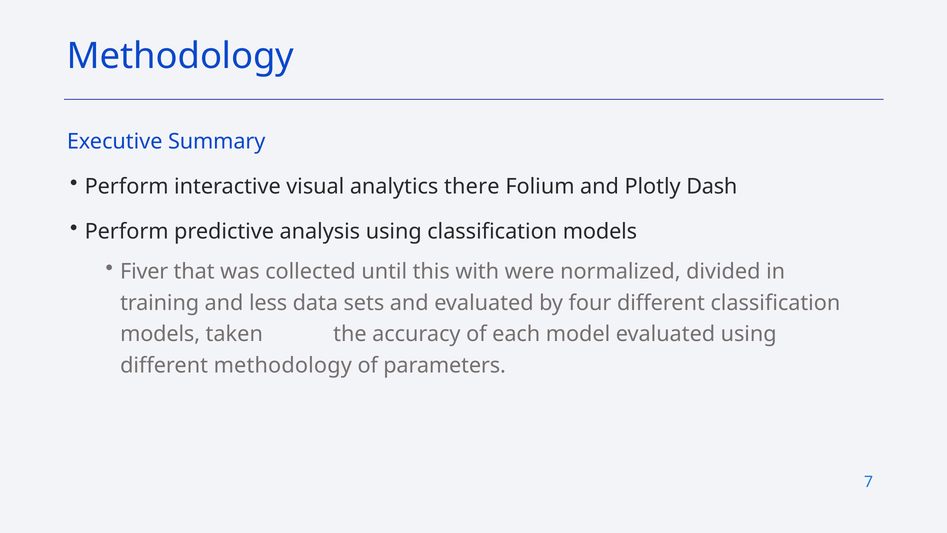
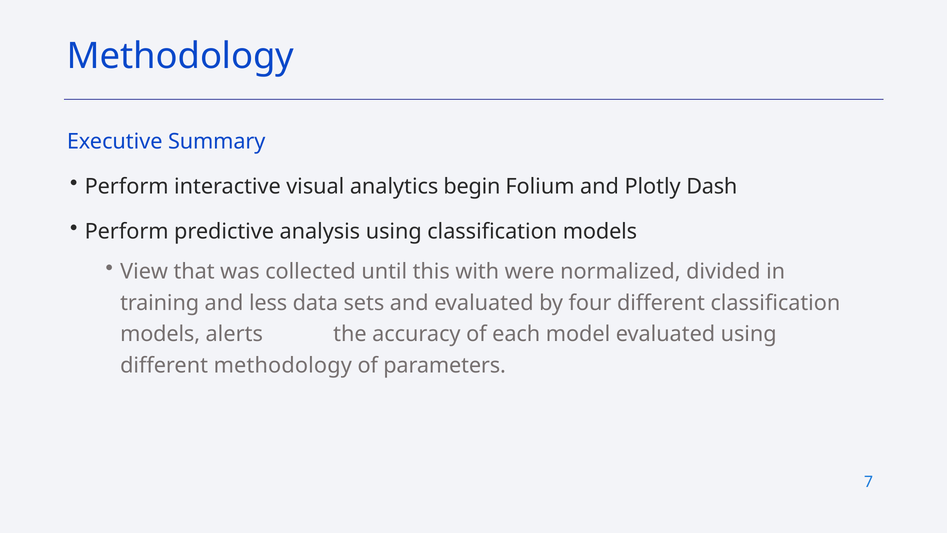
there: there -> begin
Fiver: Fiver -> View
taken: taken -> alerts
